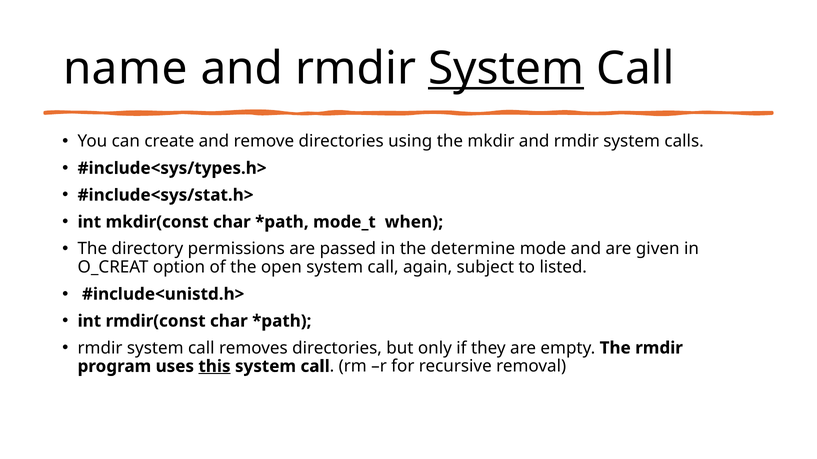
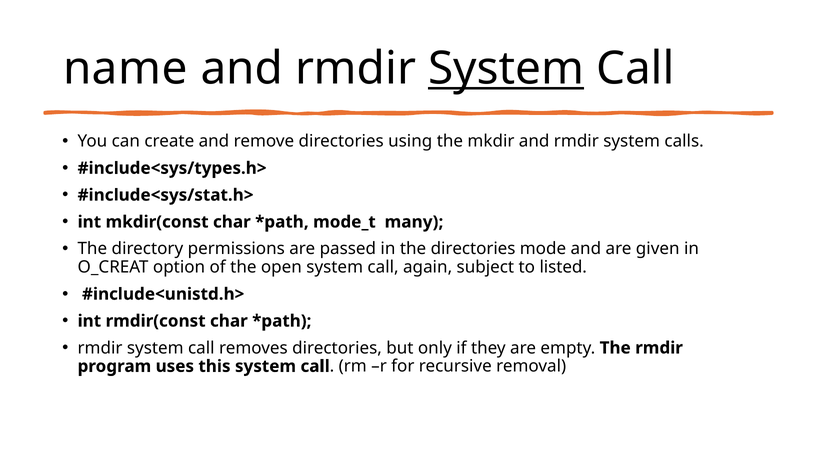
when: when -> many
the determine: determine -> directories
this underline: present -> none
